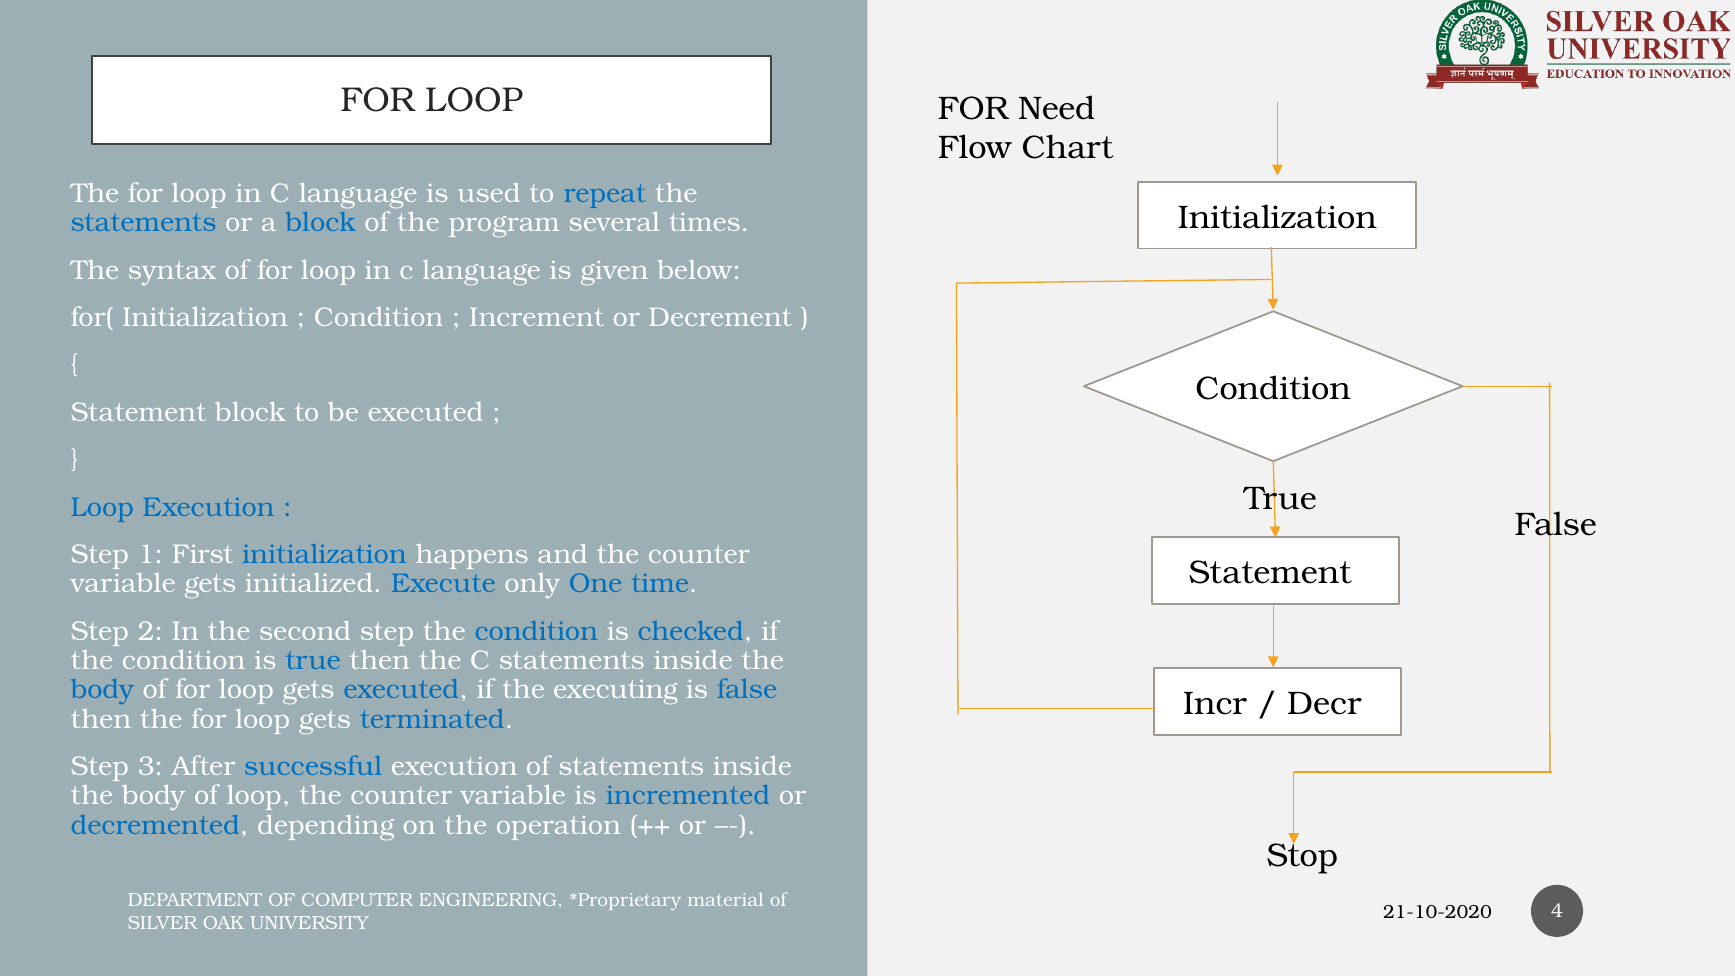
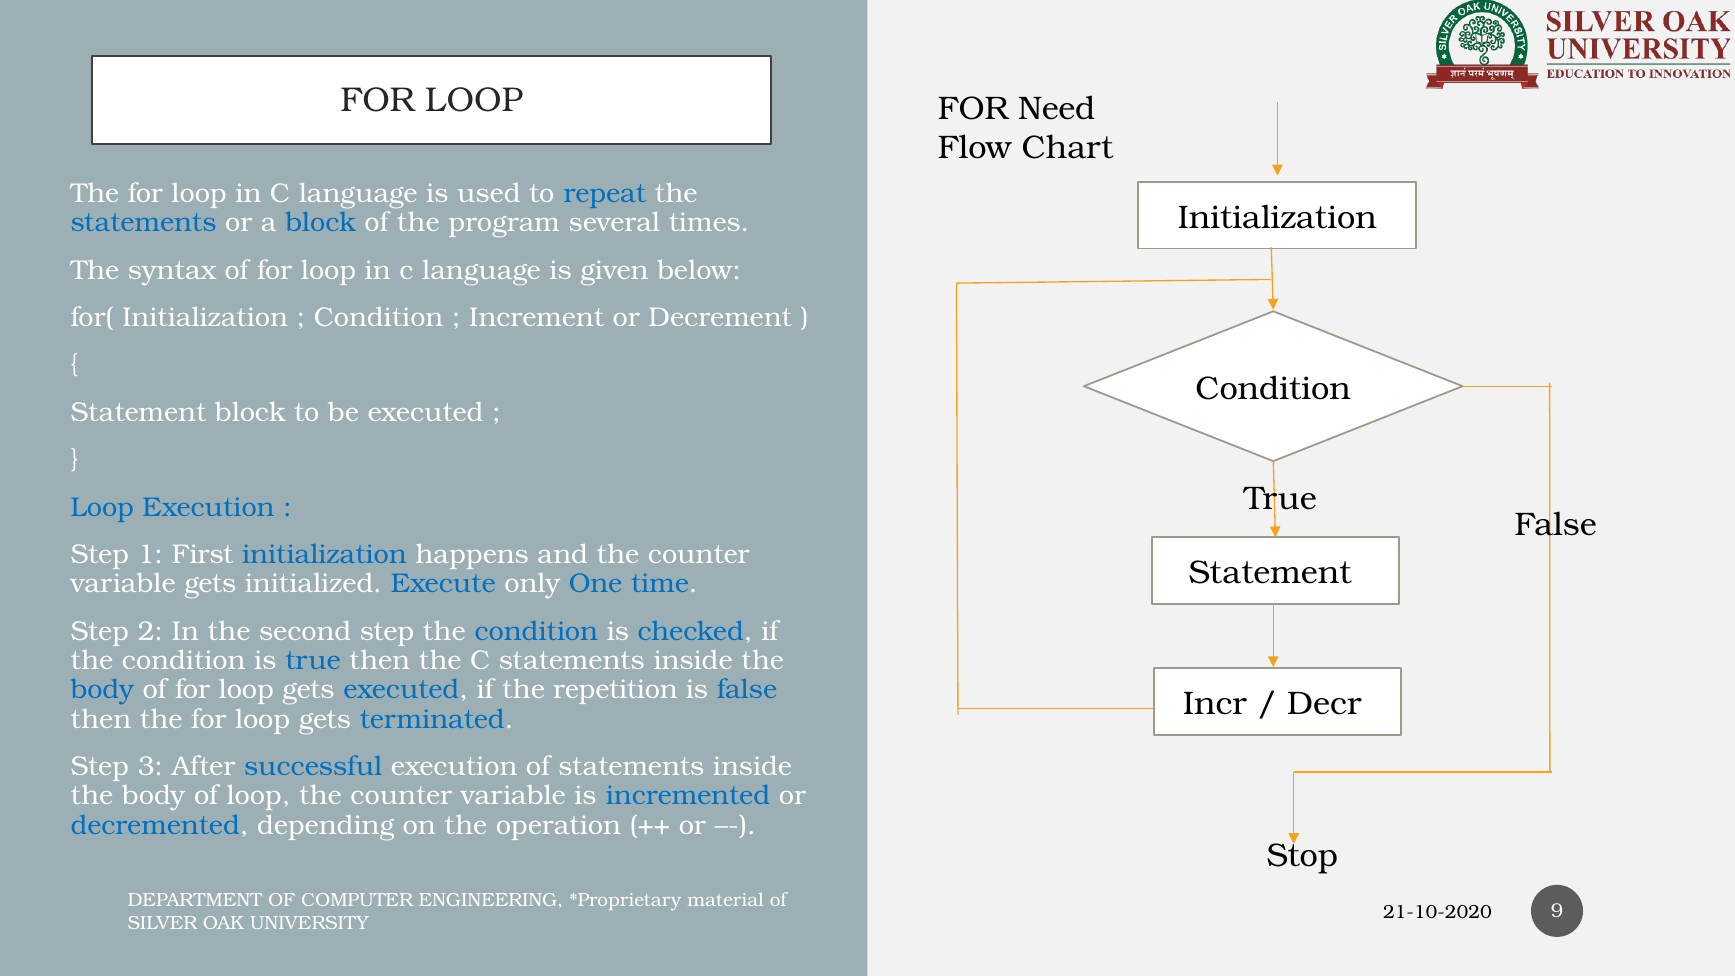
executing: executing -> repetition
4: 4 -> 9
